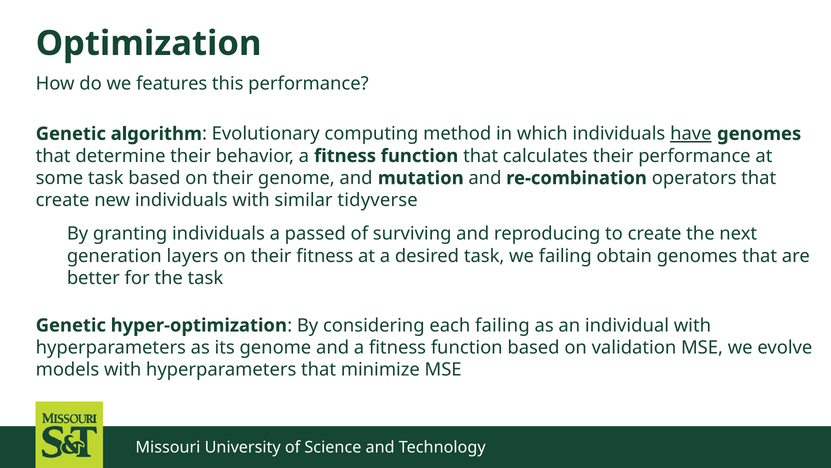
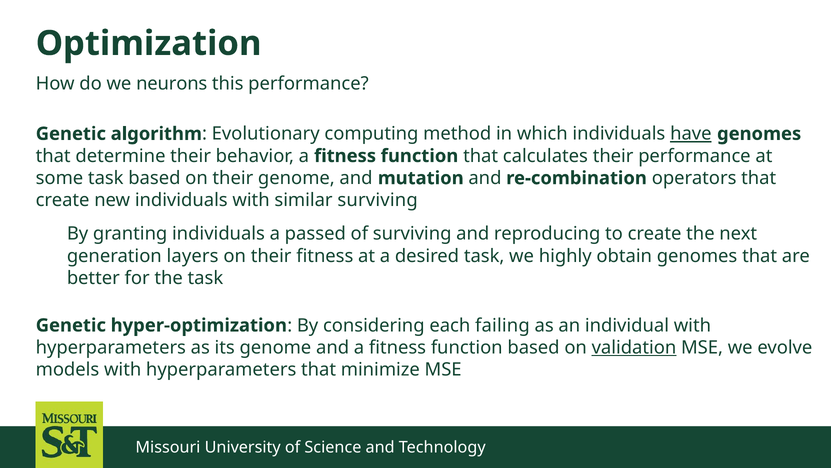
features: features -> neurons
similar tidyverse: tidyverse -> surviving
we failing: failing -> highly
validation underline: none -> present
